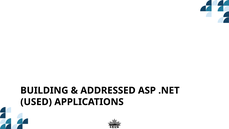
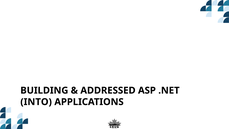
USED: USED -> INTO
